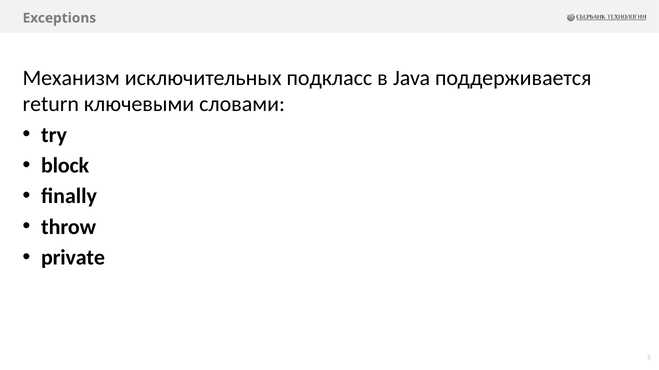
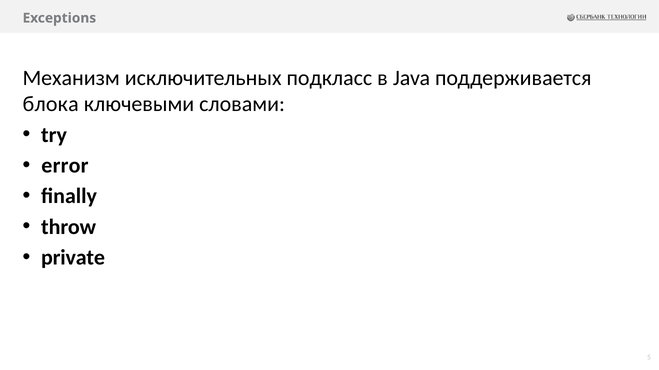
return: return -> блока
block: block -> error
